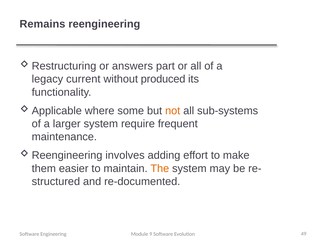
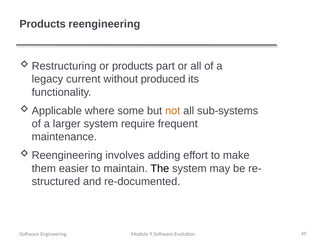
Remains at (42, 24): Remains -> Products
or answers: answers -> products
The colour: orange -> black
